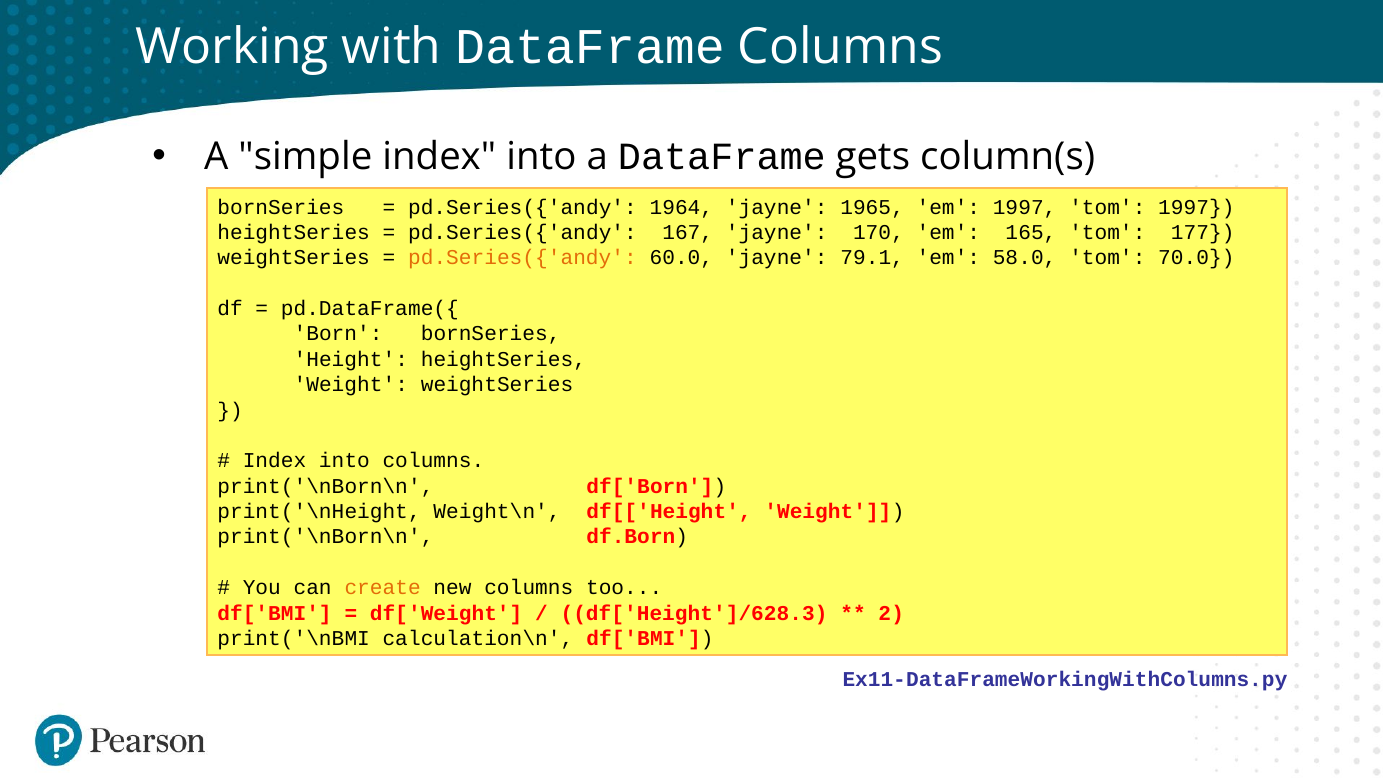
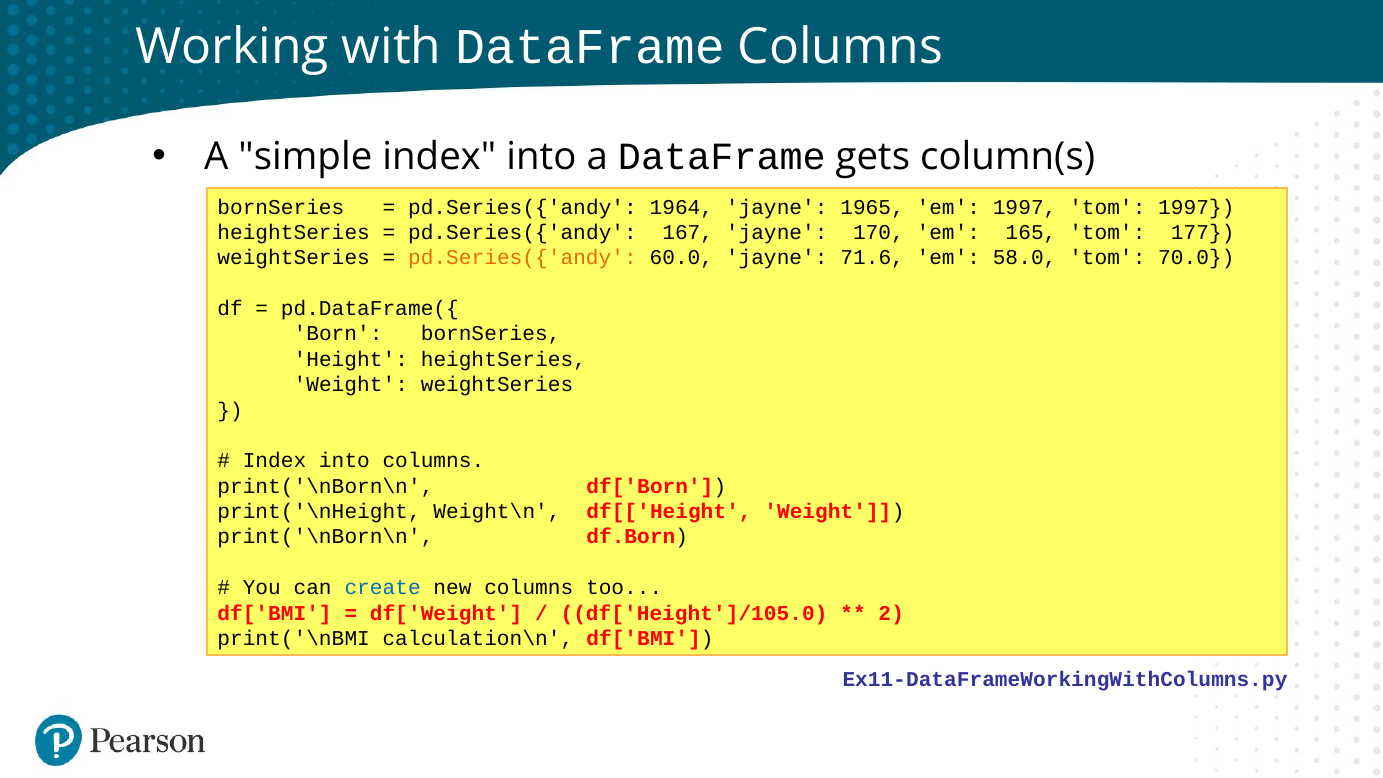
79.1: 79.1 -> 71.6
create colour: orange -> blue
df['Height']/628.3: df['Height']/628.3 -> df['Height']/105.0
